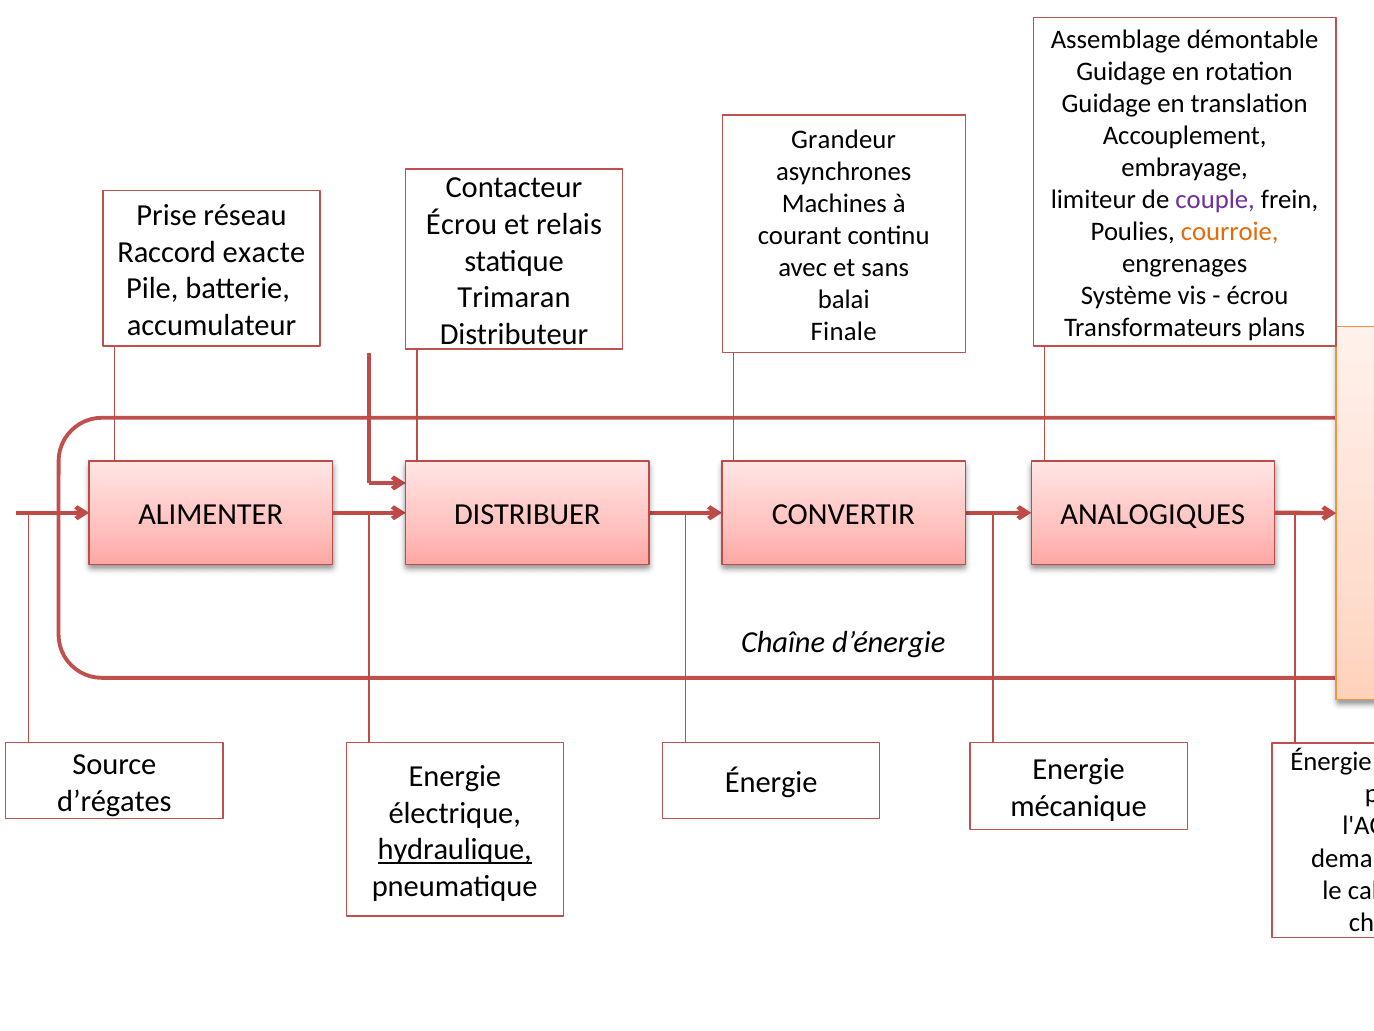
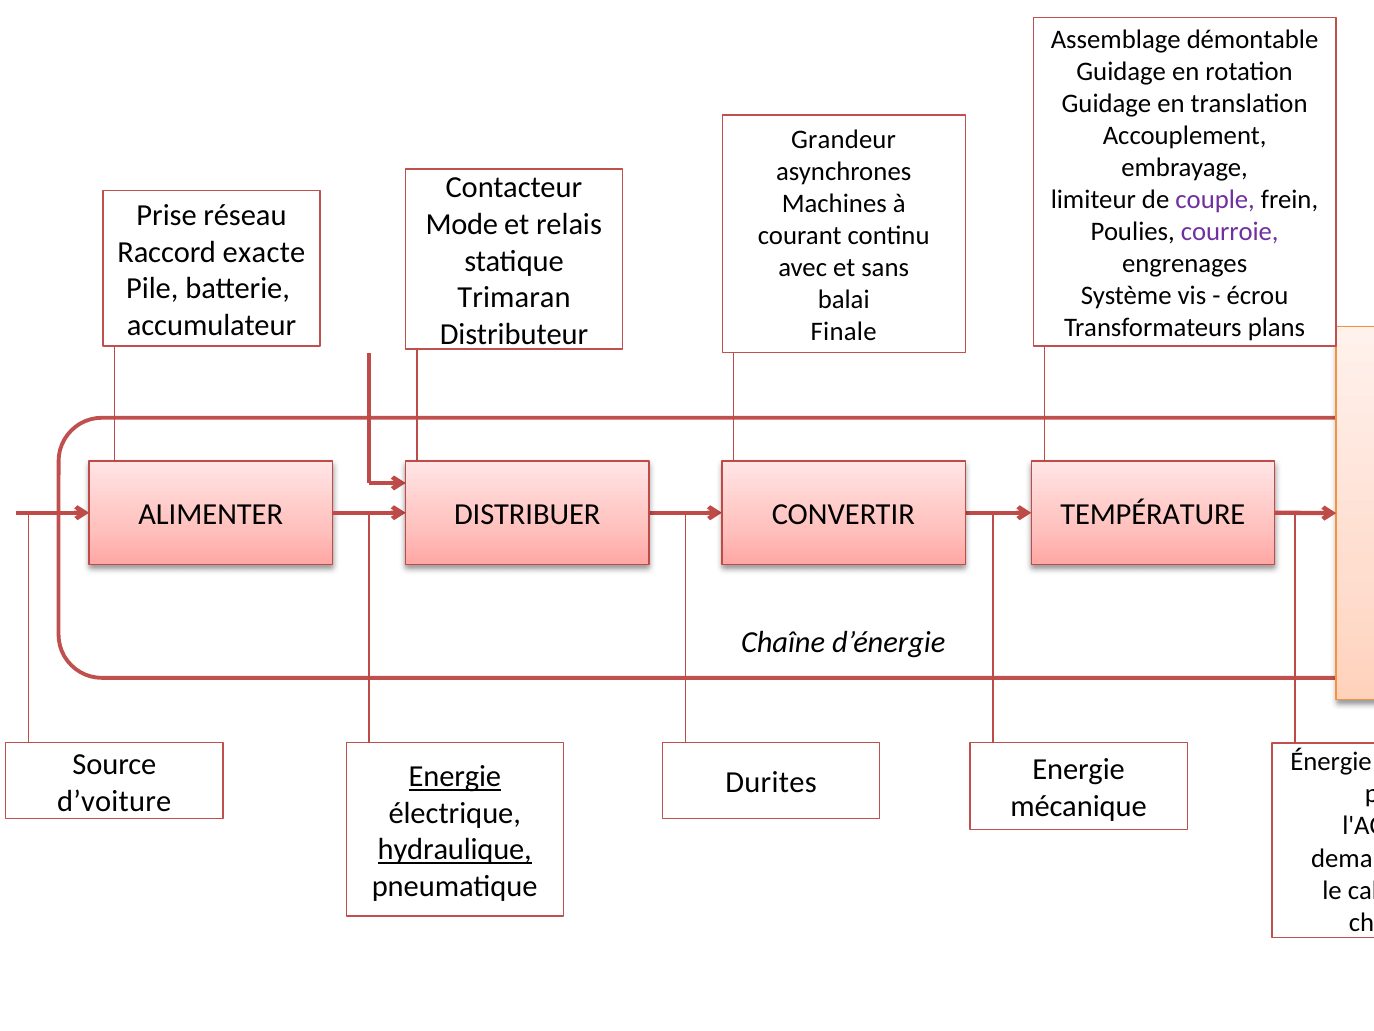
Écrou at (462, 224): Écrou -> Mode
courroie colour: orange -> purple
ANALOGIQUES: ANALOGIQUES -> TEMPÉRATURE
Energie at (455, 776) underline: none -> present
Énergie at (771, 782): Énergie -> Durites
d’régates: d’régates -> d’voiture
